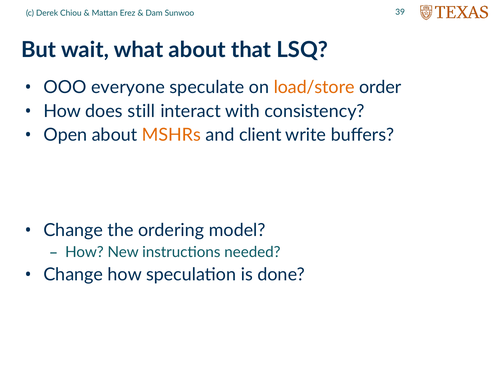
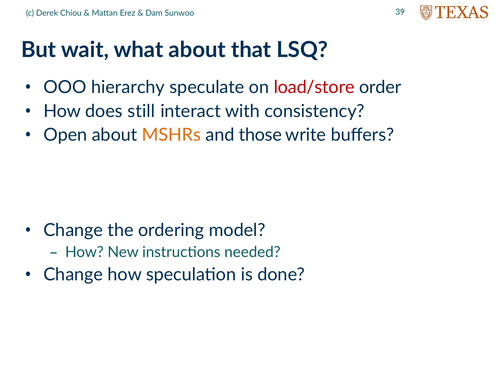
everyone: everyone -> hierarchy
load/store colour: orange -> red
client: client -> those
